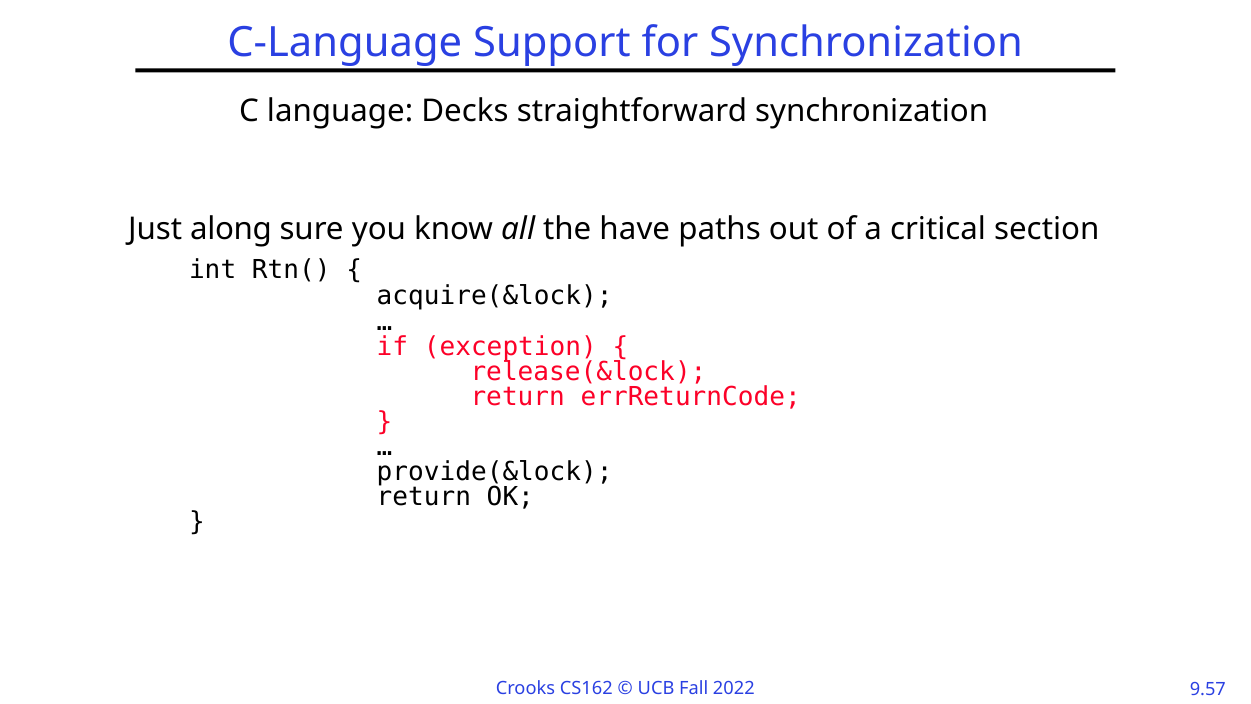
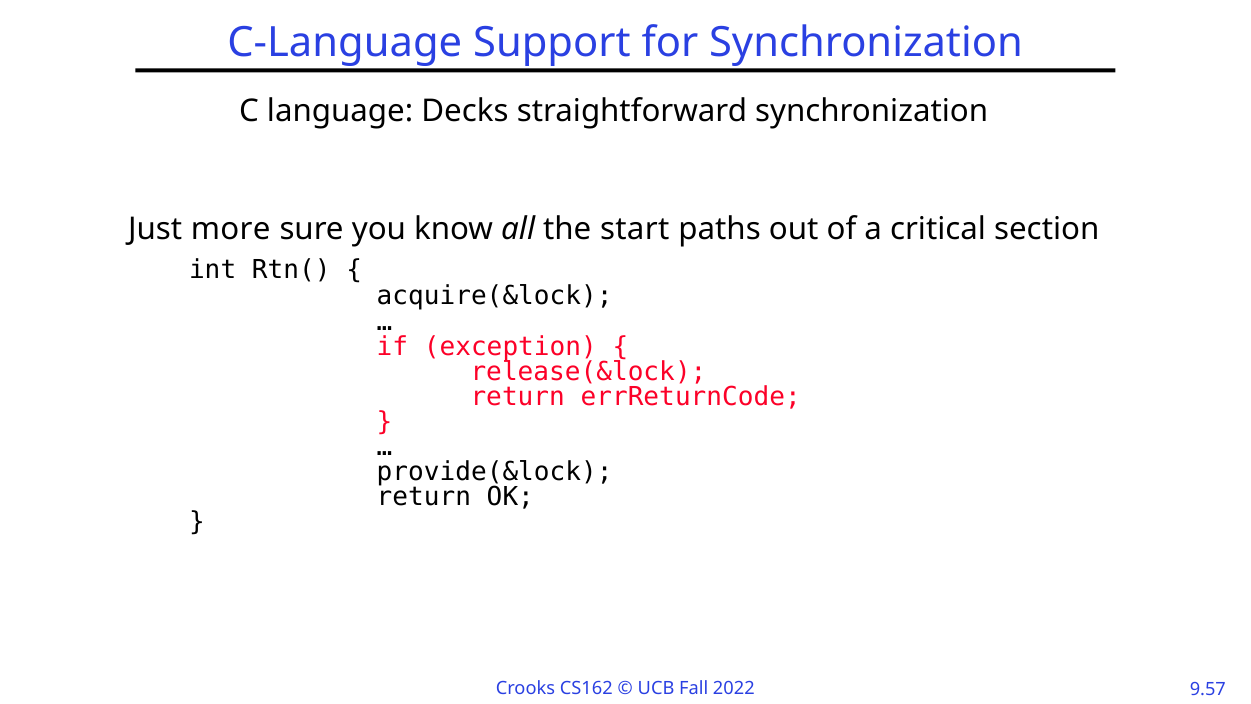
along: along -> more
have: have -> start
